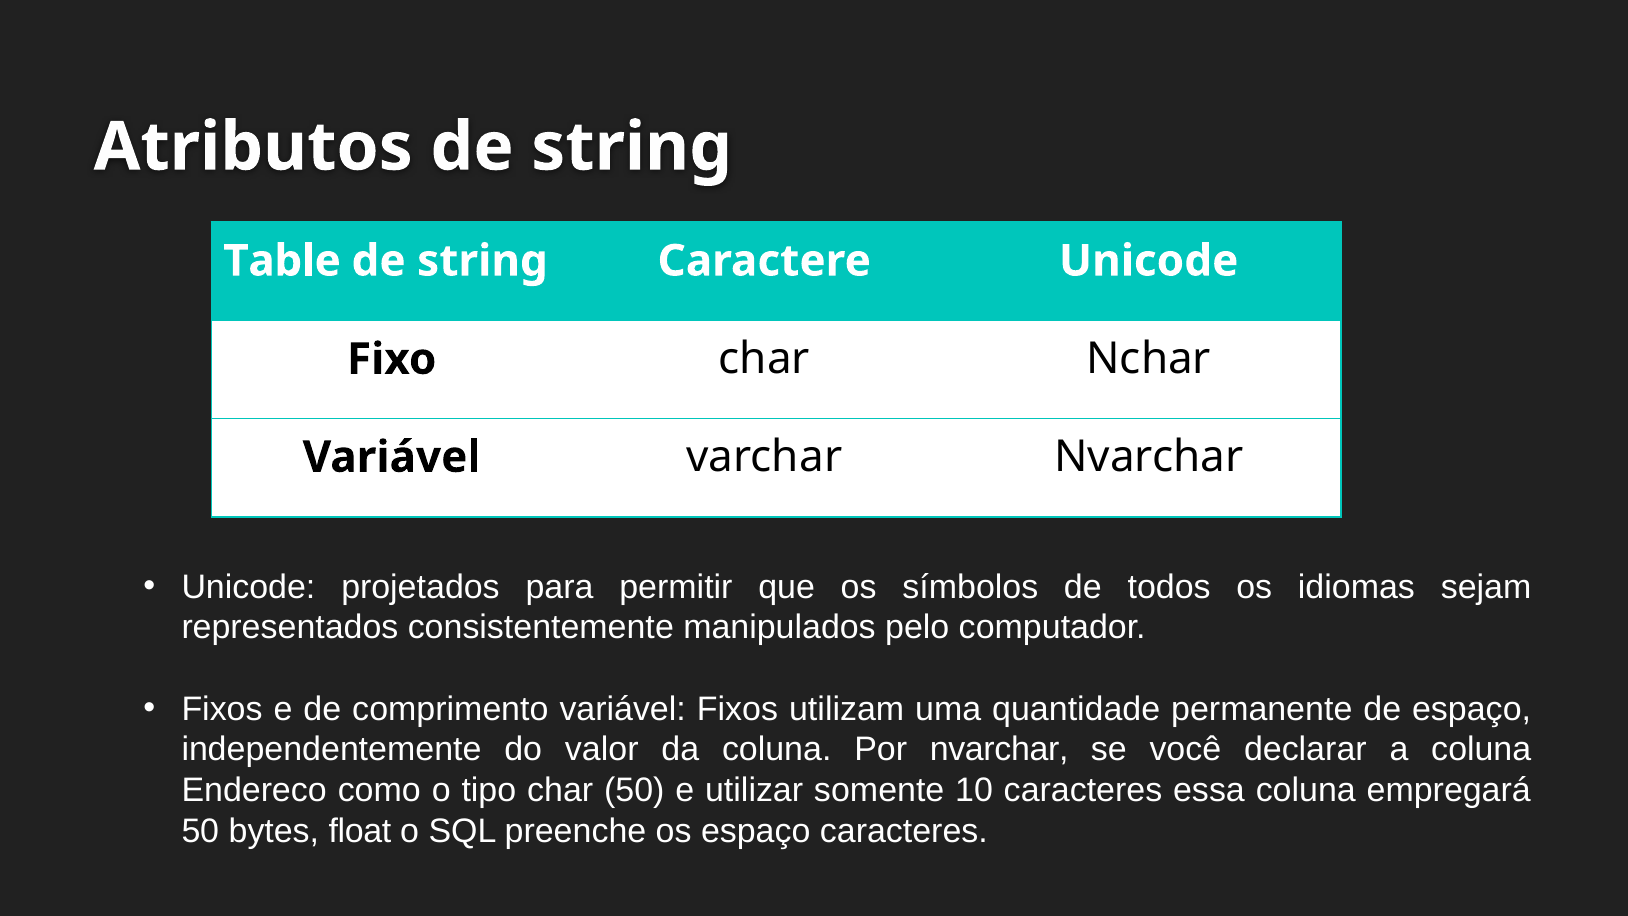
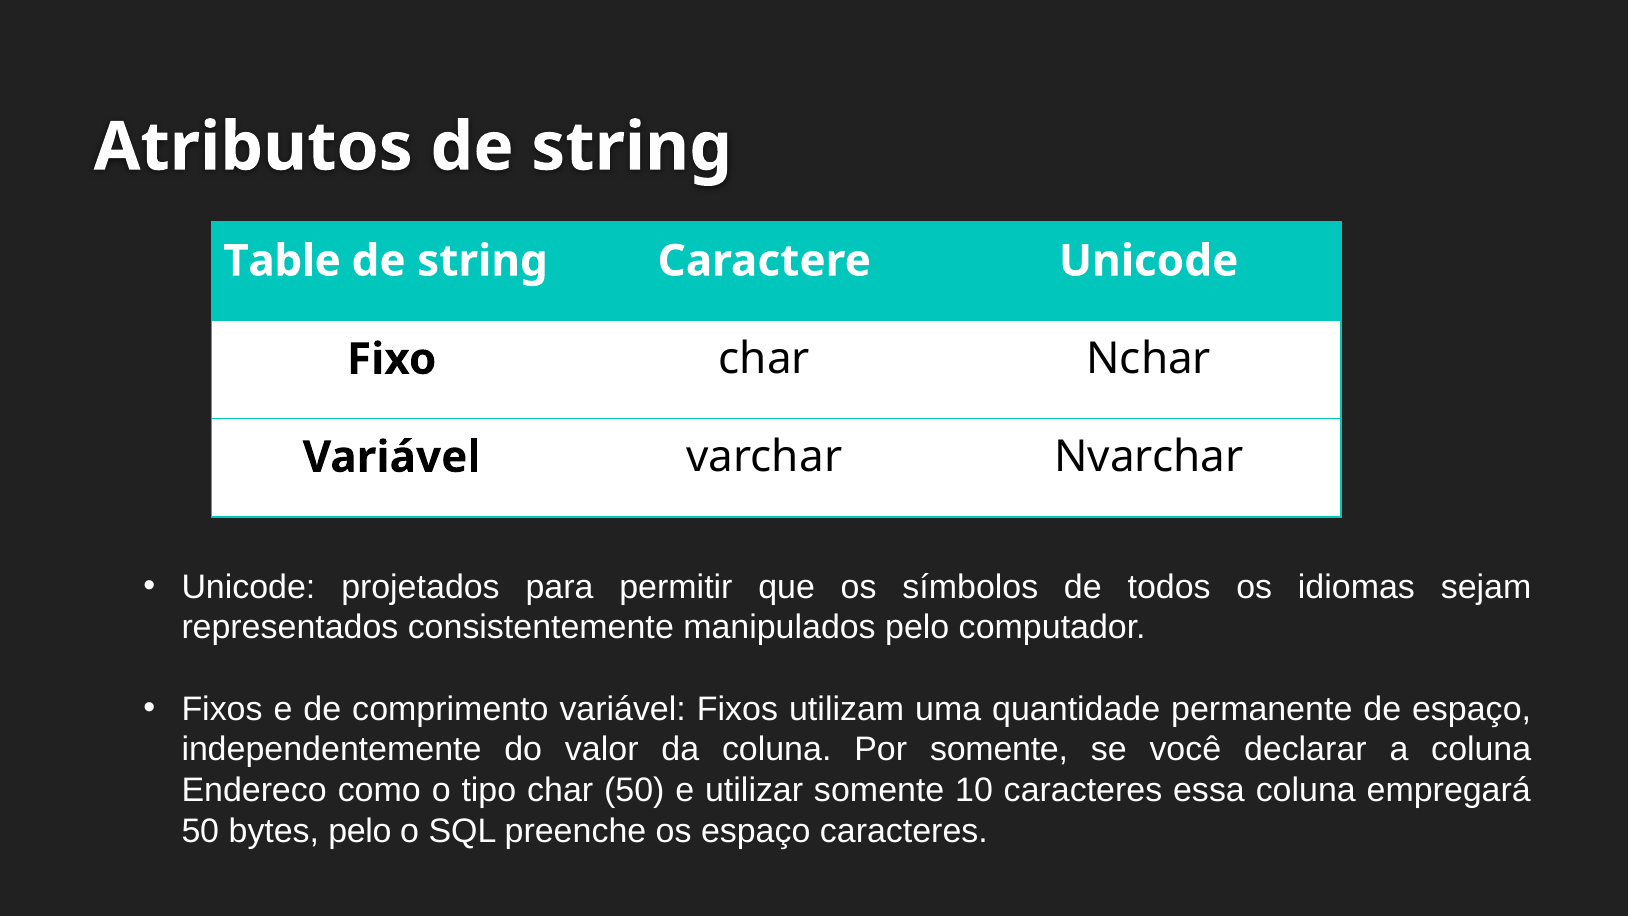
Por nvarchar: nvarchar -> somente
bytes float: float -> pelo
